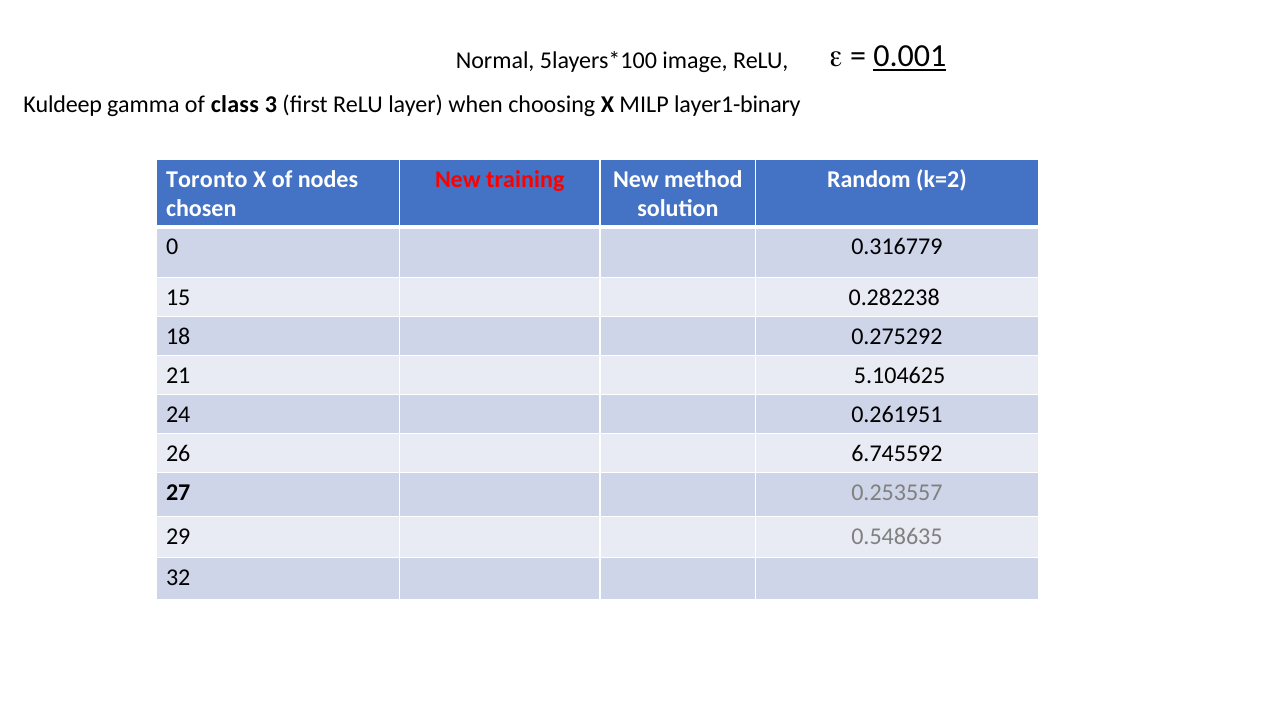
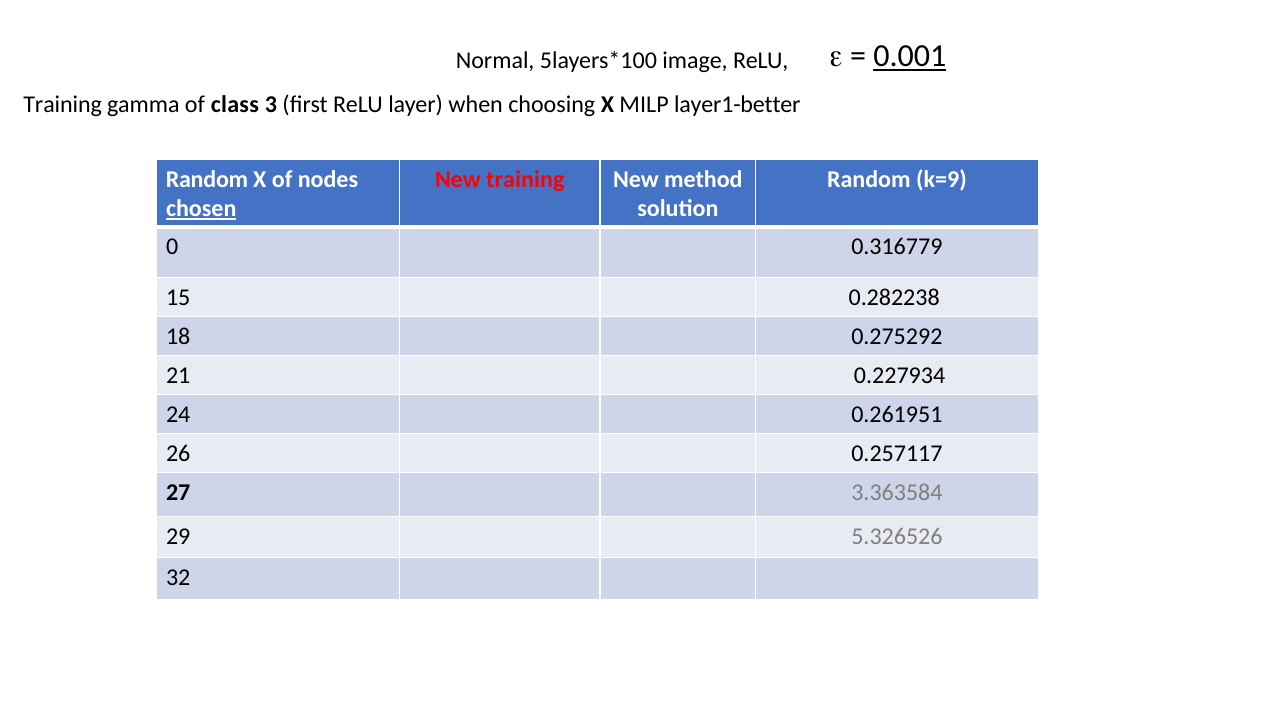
Kuldeep at (63, 104): Kuldeep -> Training
layer1-binary: layer1-binary -> layer1-better
Toronto at (207, 179): Toronto -> Random
k=2: k=2 -> k=9
chosen underline: none -> present
5.104625: 5.104625 -> 0.227934
6.745592: 6.745592 -> 0.257117
0.253557: 0.253557 -> 3.363584
0.548635: 0.548635 -> 5.326526
